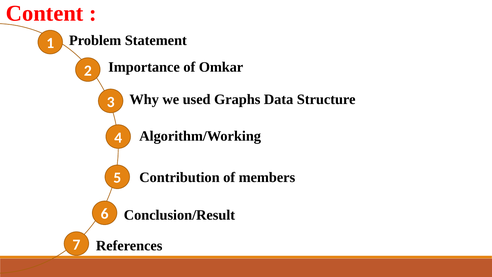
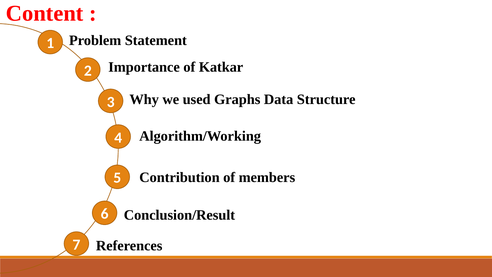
Omkar: Omkar -> Katkar
